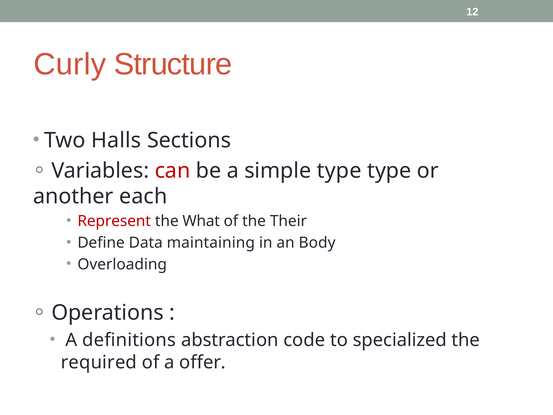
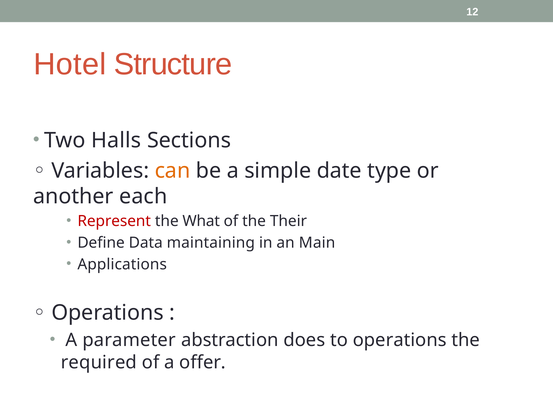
Curly: Curly -> Hotel
can colour: red -> orange
simple type: type -> date
Body: Body -> Main
Overloading: Overloading -> Applications
definitions: definitions -> parameter
code: code -> does
to specialized: specialized -> operations
